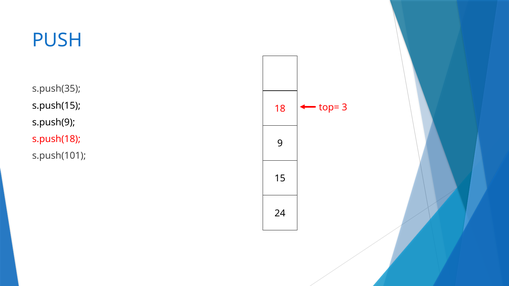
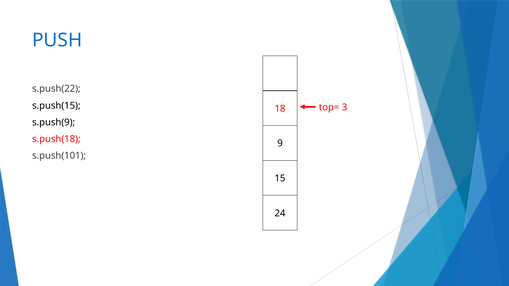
s.push(35: s.push(35 -> s.push(22
